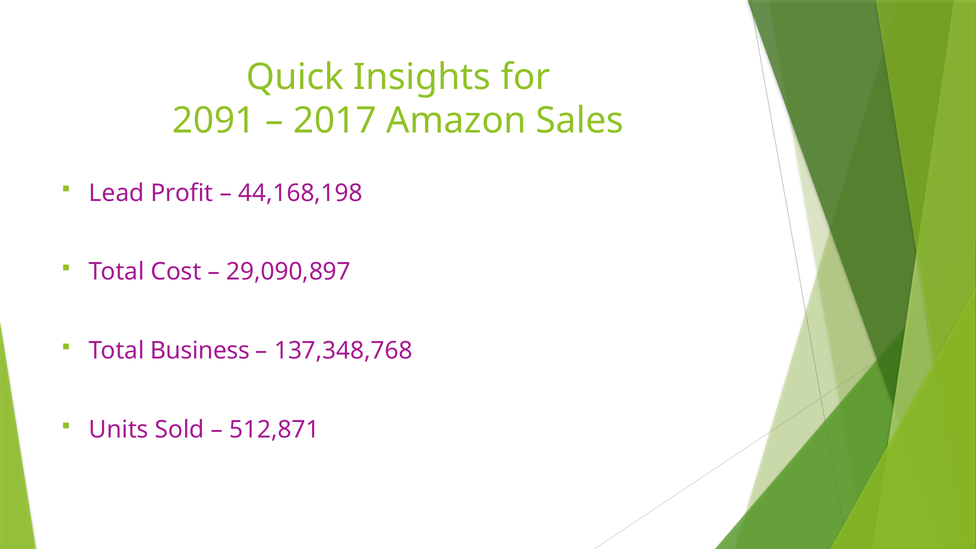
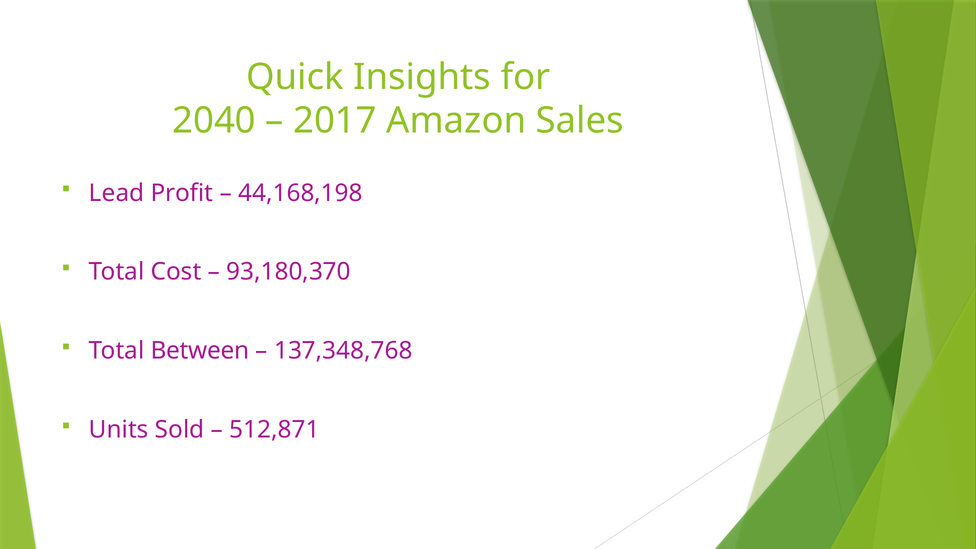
2091: 2091 -> 2040
29,090,897: 29,090,897 -> 93,180,370
Business: Business -> Between
